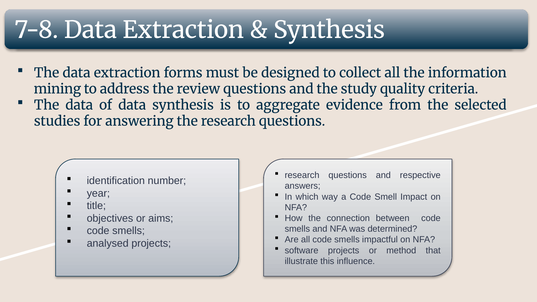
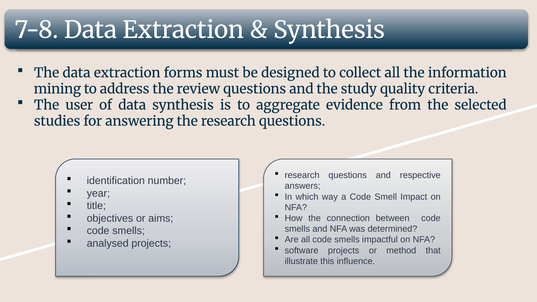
data at (79, 105): data -> user
